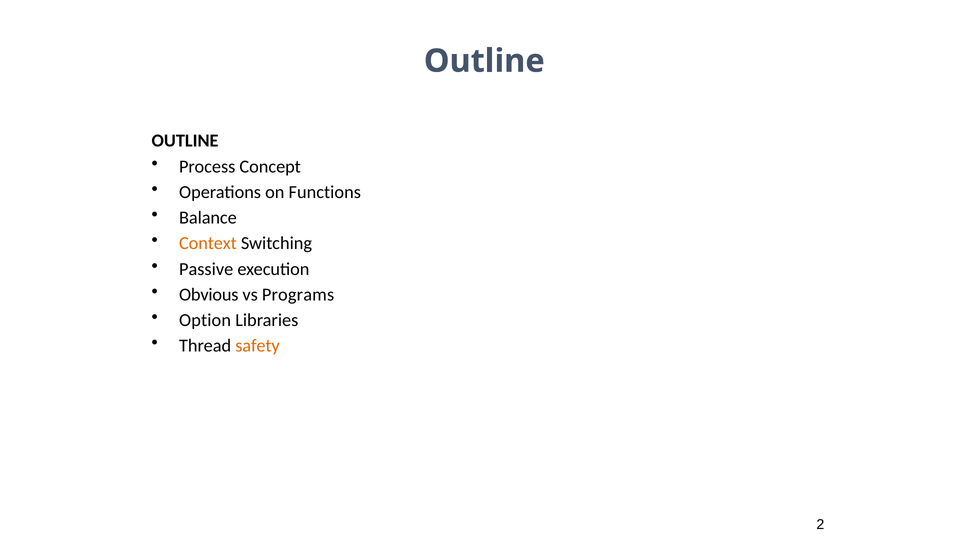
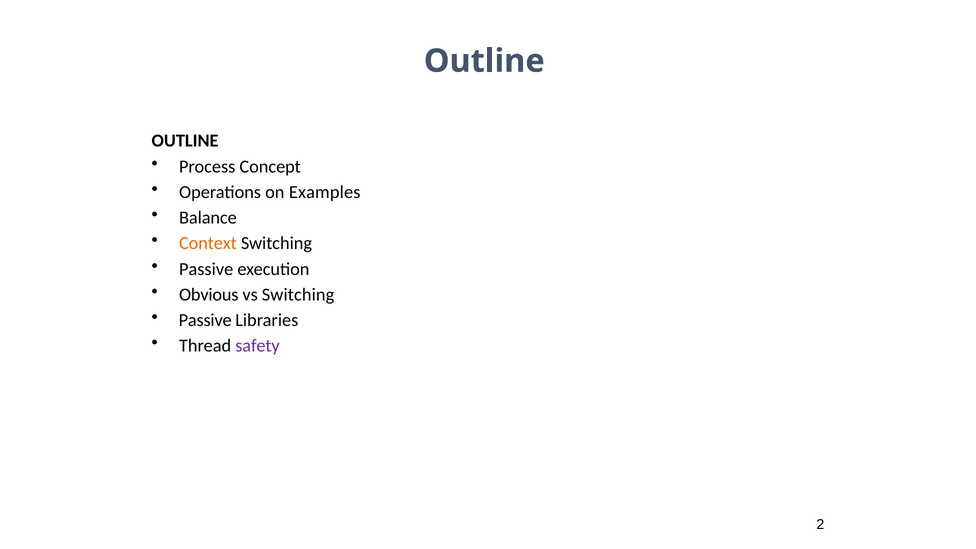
Functions: Functions -> Examples
vs Programs: Programs -> Switching
Option at (205, 320): Option -> Passive
safety colour: orange -> purple
